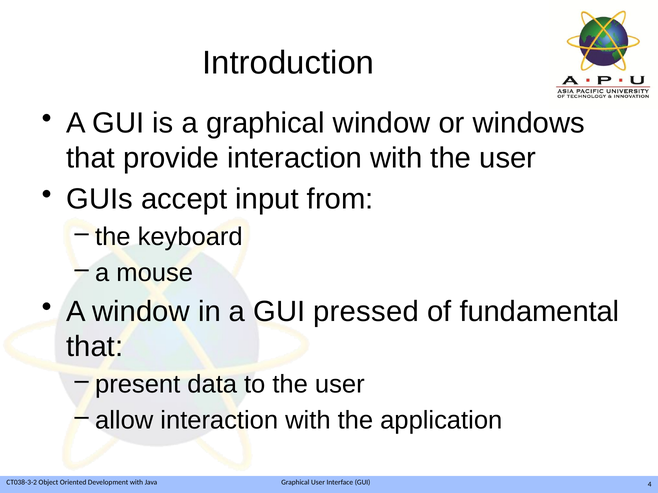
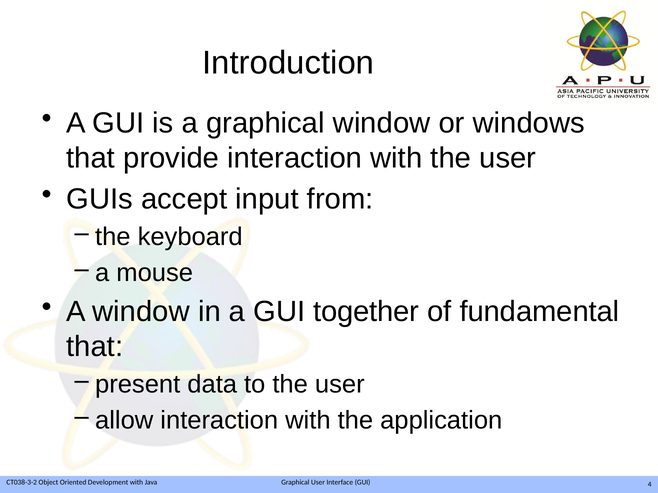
pressed: pressed -> together
